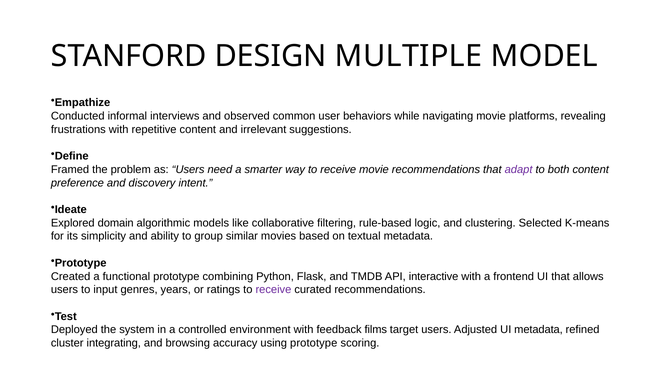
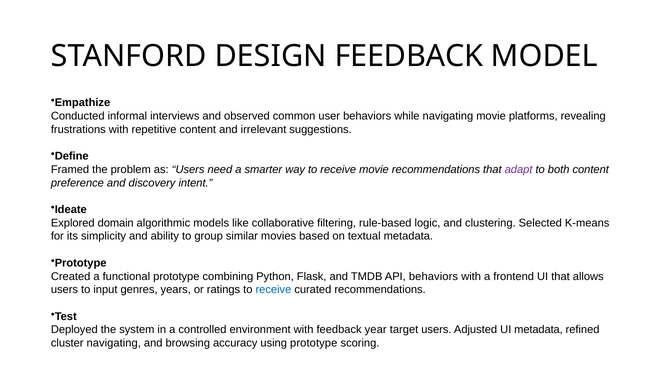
DESIGN MULTIPLE: MULTIPLE -> FEEDBACK
API interactive: interactive -> behaviors
receive at (273, 290) colour: purple -> blue
films: films -> year
cluster integrating: integrating -> navigating
